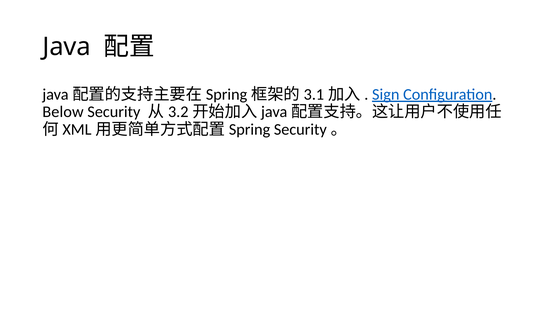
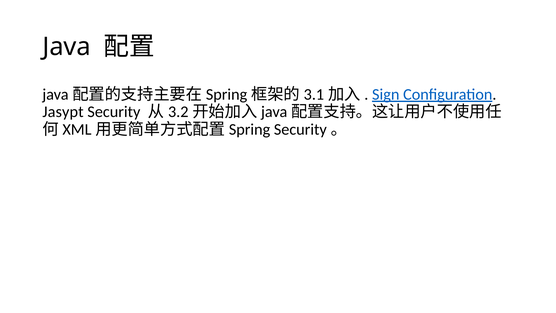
Below: Below -> Jasypt
